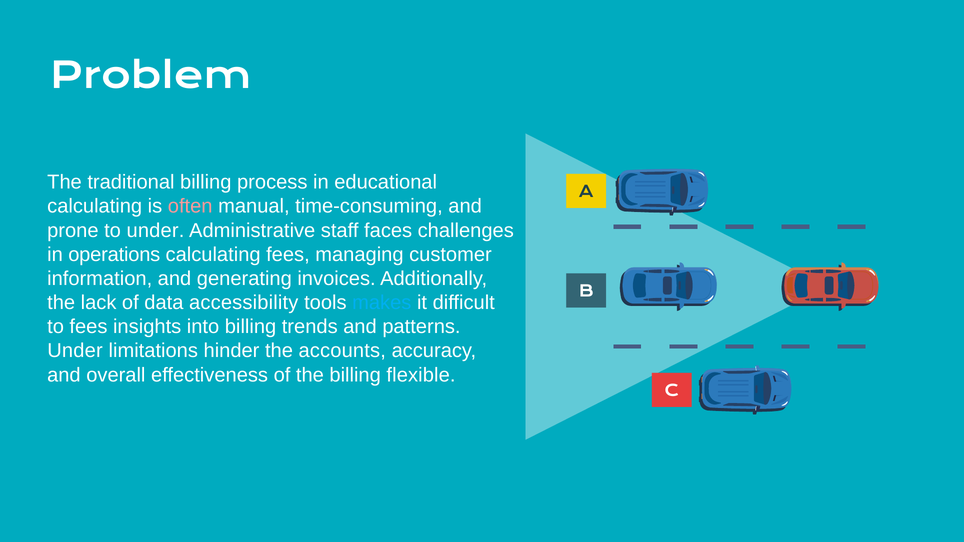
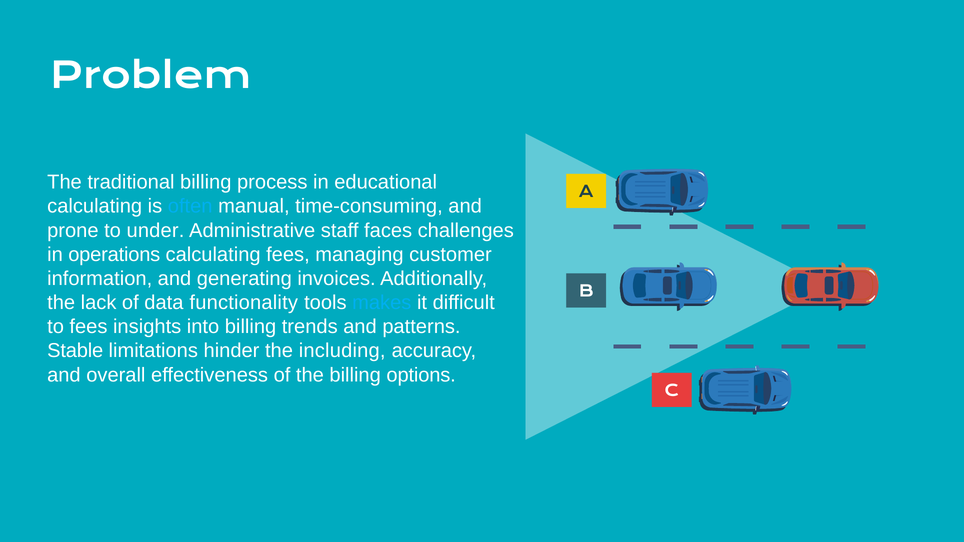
often colour: pink -> light blue
accessibility: accessibility -> functionality
Under at (75, 351): Under -> Stable
accounts: accounts -> including
flexible: flexible -> options
